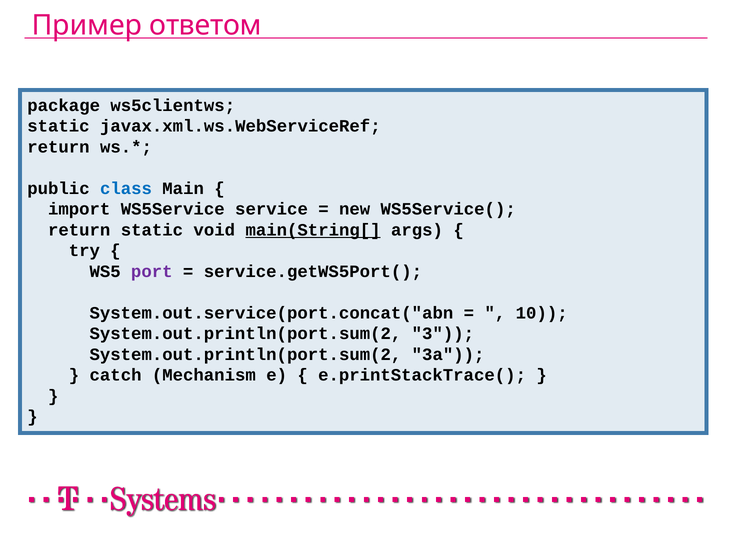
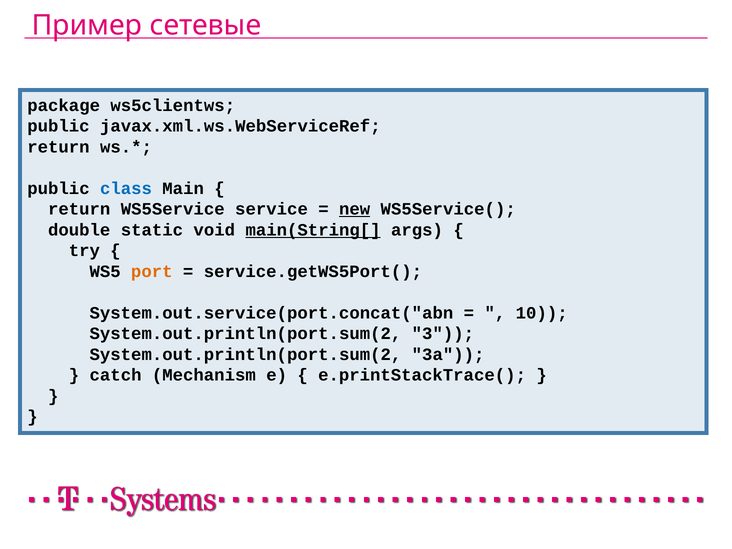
ответом: ответом -> сетевые
static at (58, 126): static -> public
import at (79, 209): import -> return
new underline: none -> present
return at (79, 230): return -> double
port colour: purple -> orange
